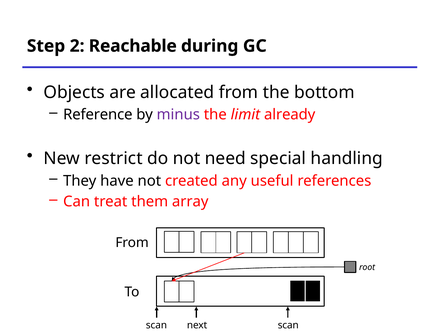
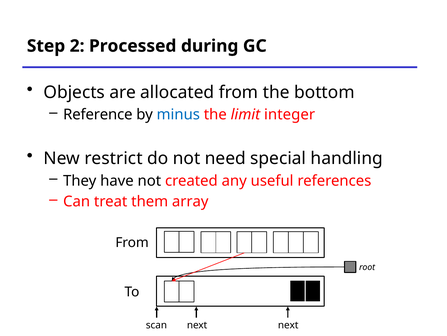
Reachable: Reachable -> Processed
minus colour: purple -> blue
already: already -> integer
scan scan: scan -> next
